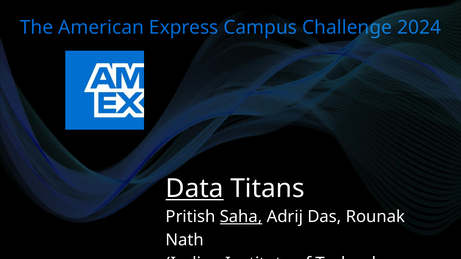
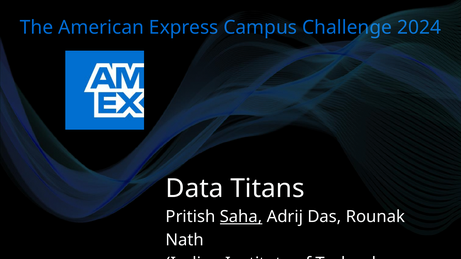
Data underline: present -> none
